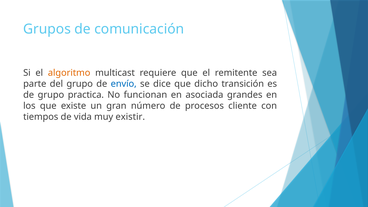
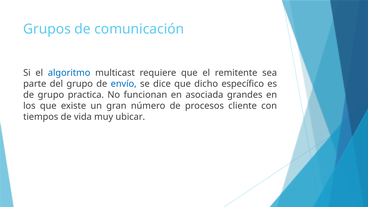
algoritmo colour: orange -> blue
transición: transición -> específico
existir: existir -> ubicar
